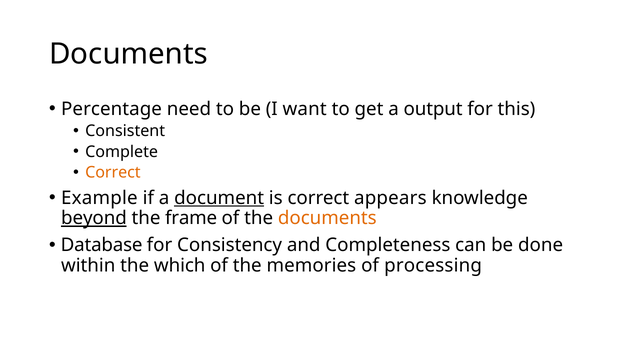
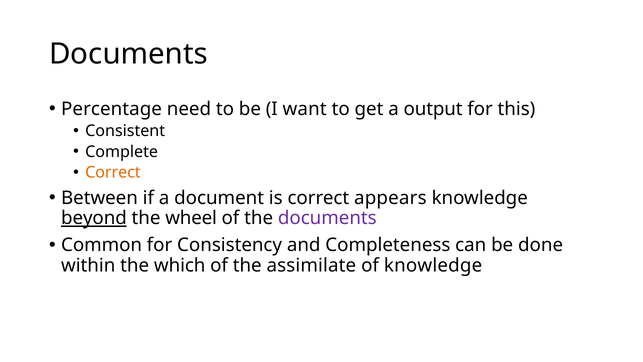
Example: Example -> Between
document underline: present -> none
frame: frame -> wheel
documents at (327, 218) colour: orange -> purple
Database: Database -> Common
memories: memories -> assimilate
of processing: processing -> knowledge
